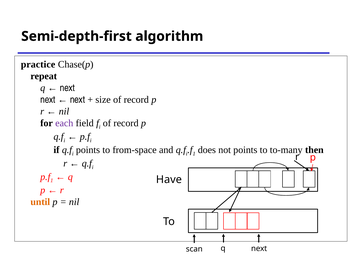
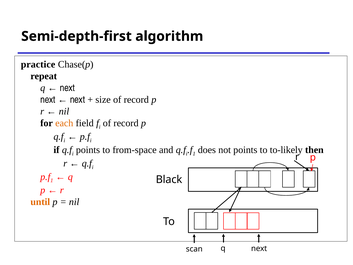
each colour: purple -> orange
to-many: to-many -> to-likely
Have: Have -> Black
